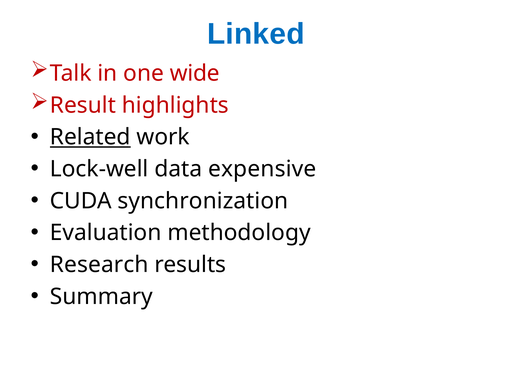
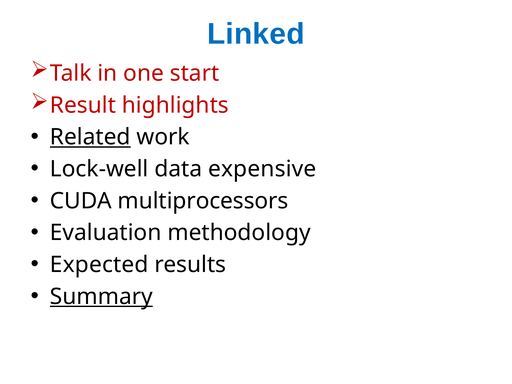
wide: wide -> start
synchronization: synchronization -> multiprocessors
Research: Research -> Expected
Summary underline: none -> present
